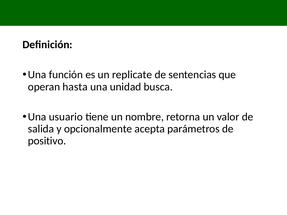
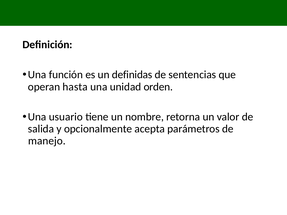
replicate: replicate -> definidas
busca: busca -> orden
positivo: positivo -> manejo
